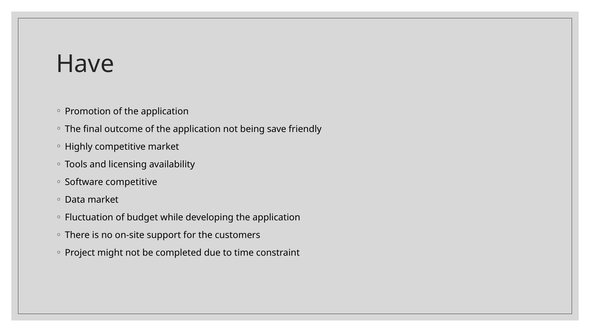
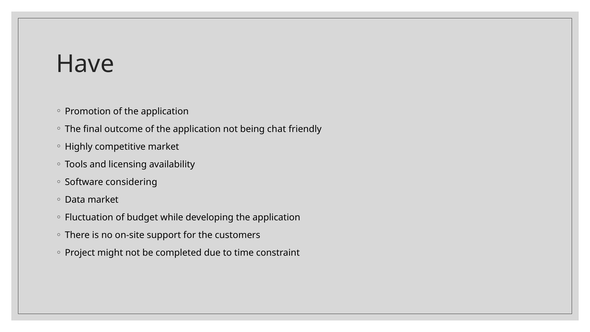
save: save -> chat
Software competitive: competitive -> considering
